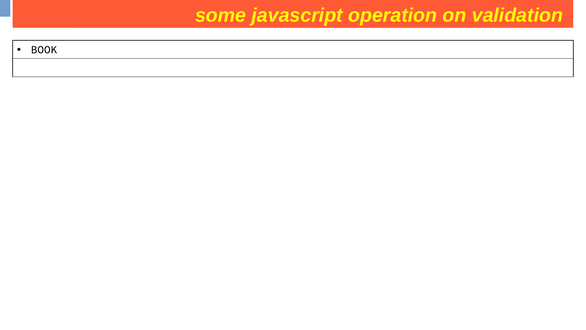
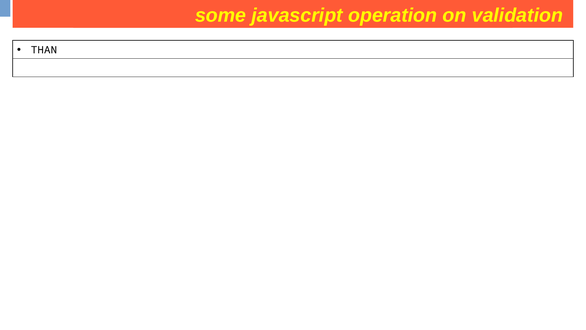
BOOK: BOOK -> THAN
